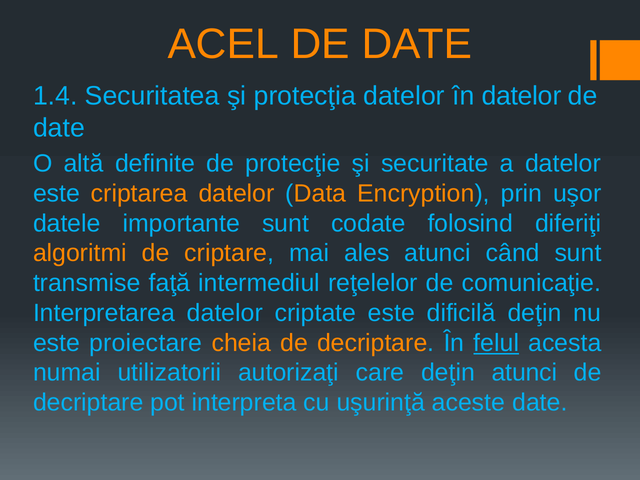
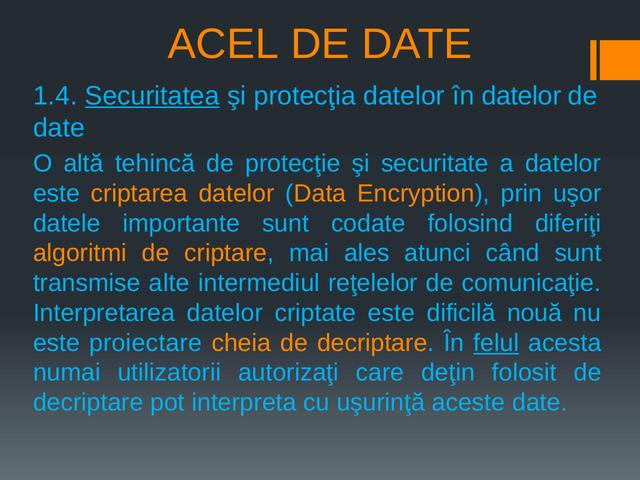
Securitatea underline: none -> present
definite: definite -> tehincă
faţă: faţă -> alte
dificilă deţin: deţin -> nouă
deţin atunci: atunci -> folosit
